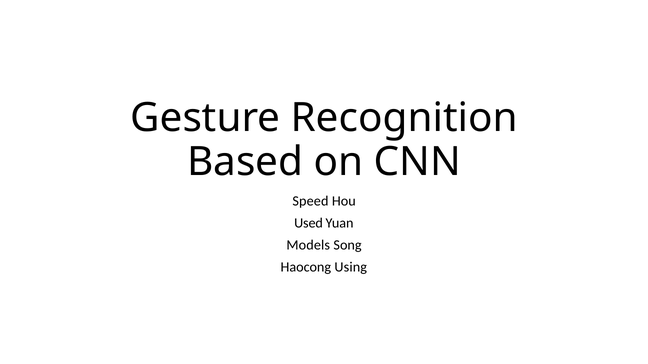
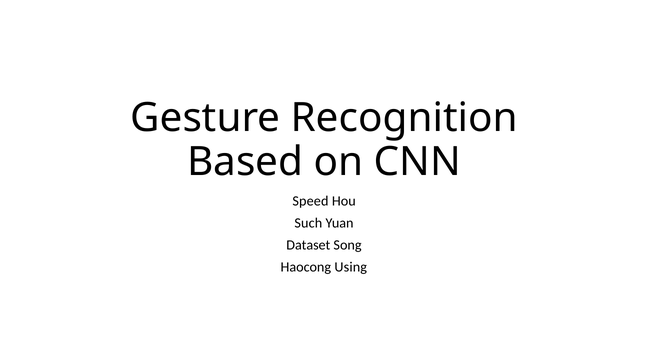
Used: Used -> Such
Models: Models -> Dataset
